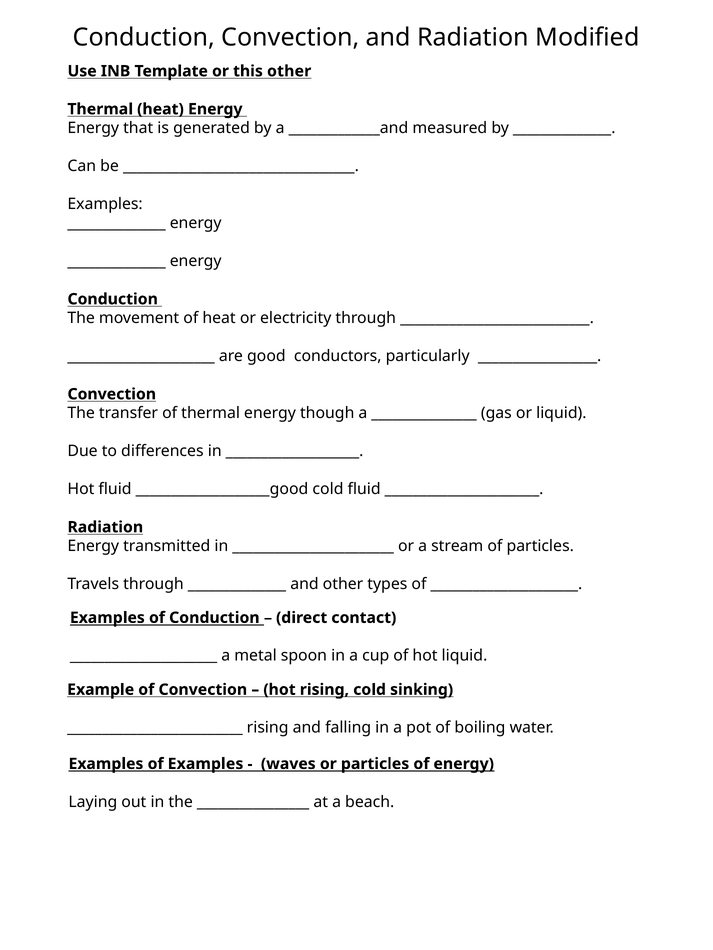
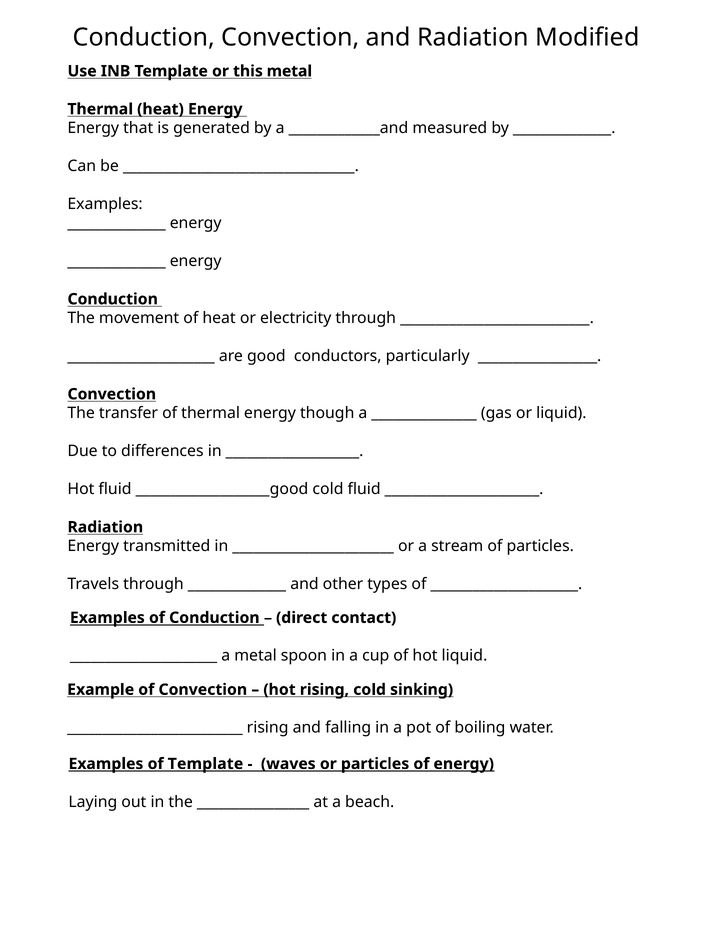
this other: other -> metal
of Examples: Examples -> Template
